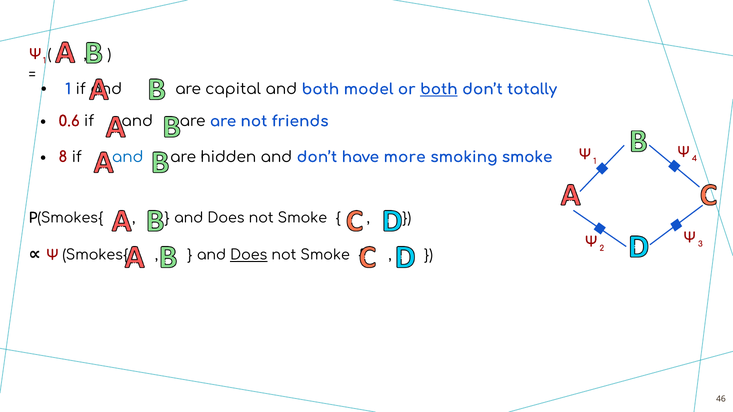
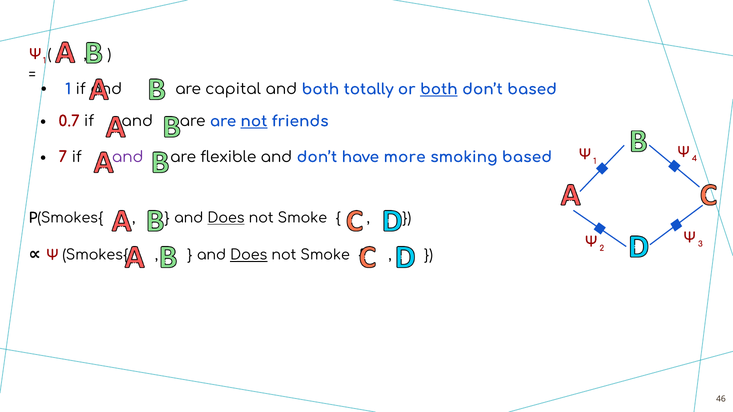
model: model -> totally
don’t totally: totally -> based
0.6: 0.6 -> 0.7
not at (254, 121) underline: none -> present
8: 8 -> 7
and at (128, 157) colour: blue -> purple
hidden: hidden -> flexible
smoking smoke: smoke -> based
Does at (226, 218) underline: none -> present
